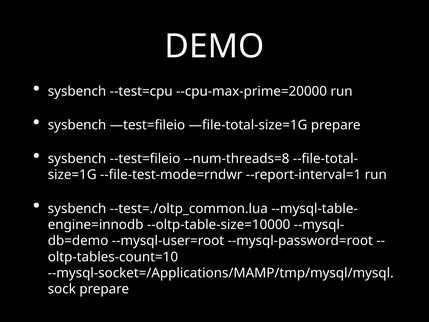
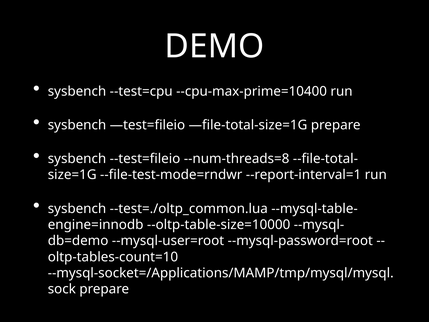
--cpu-max-prime=20000: --cpu-max-prime=20000 -> --cpu-max-prime=10400
